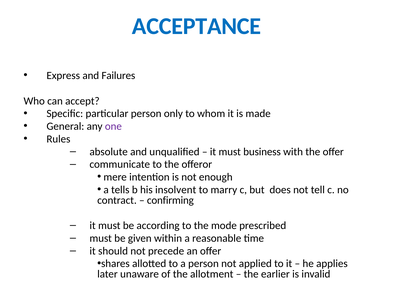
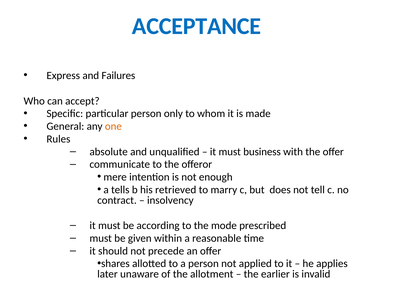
one colour: purple -> orange
insolvent: insolvent -> retrieved
confirming: confirming -> insolvency
